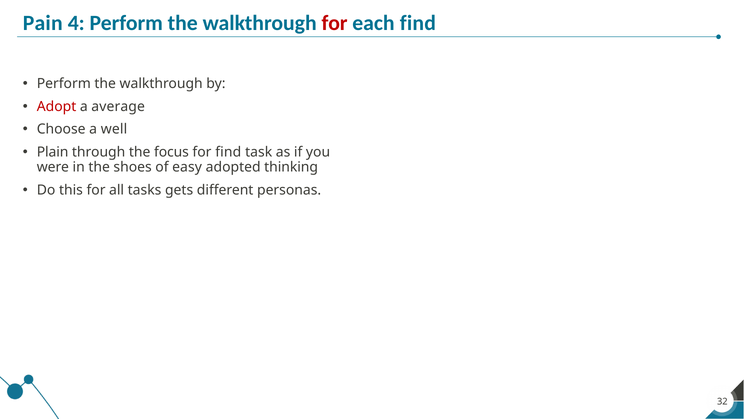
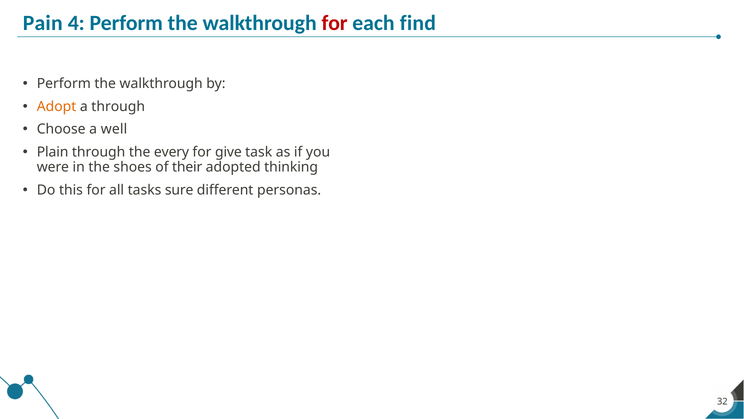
Adopt colour: red -> orange
a average: average -> through
focus: focus -> every
for find: find -> give
easy: easy -> their
gets: gets -> sure
